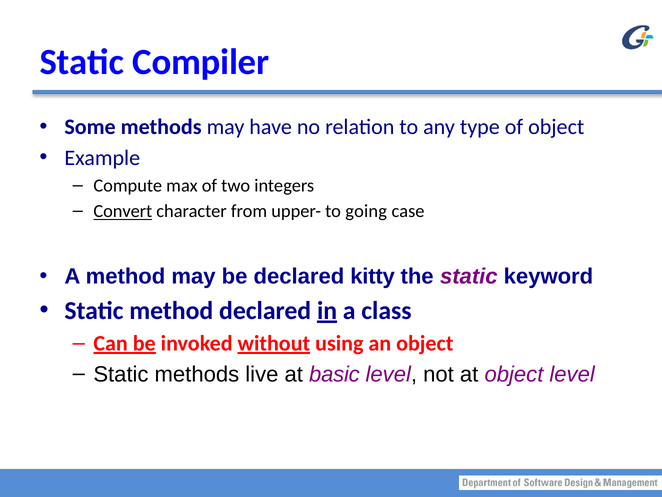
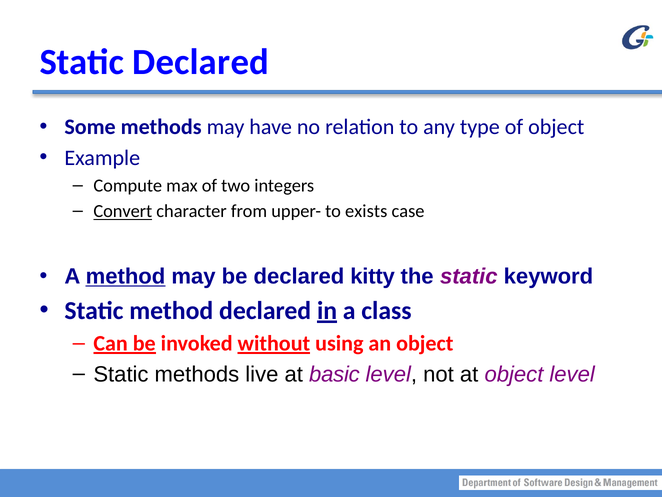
Static Compiler: Compiler -> Declared
going: going -> exists
method at (125, 276) underline: none -> present
